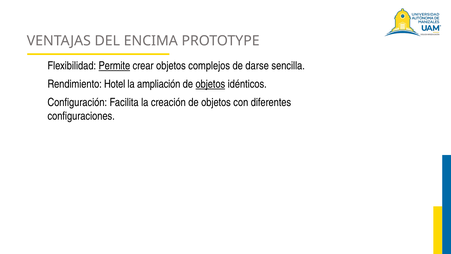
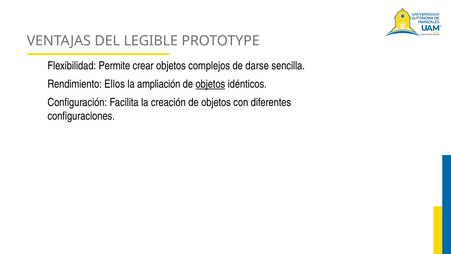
ENCIMA: ENCIMA -> LEGIBLE
Permite underline: present -> none
Hotel: Hotel -> Ellos
